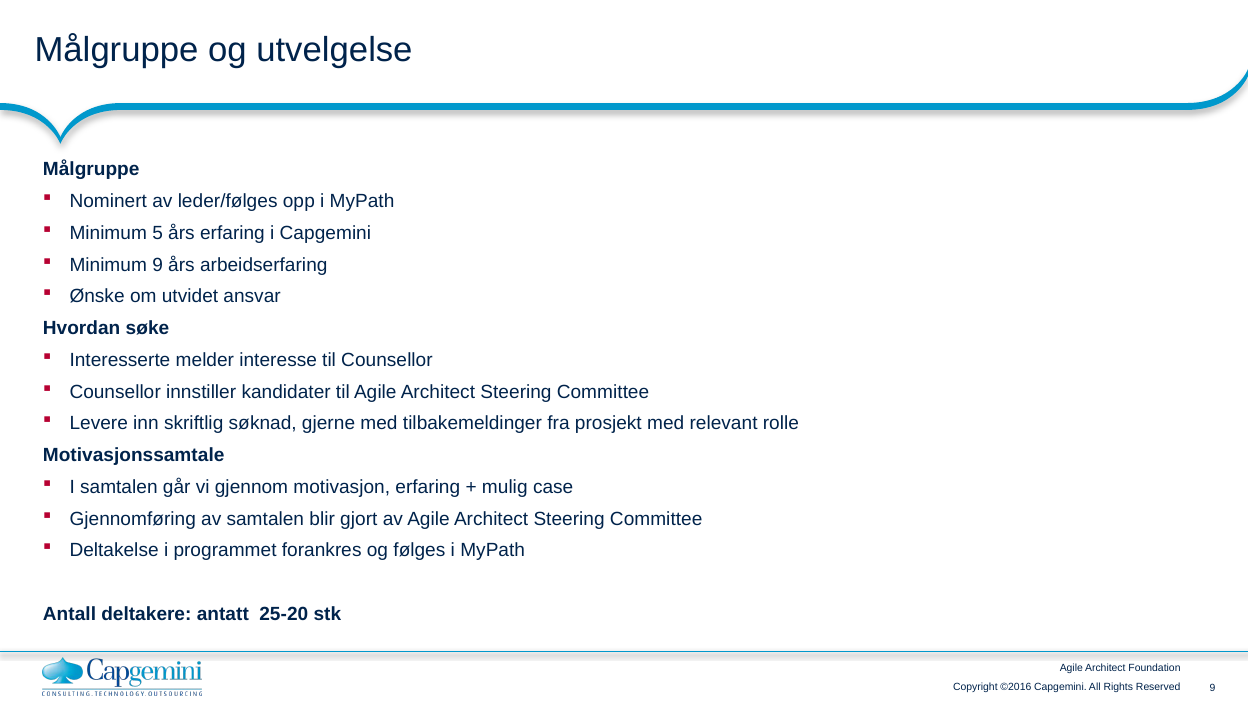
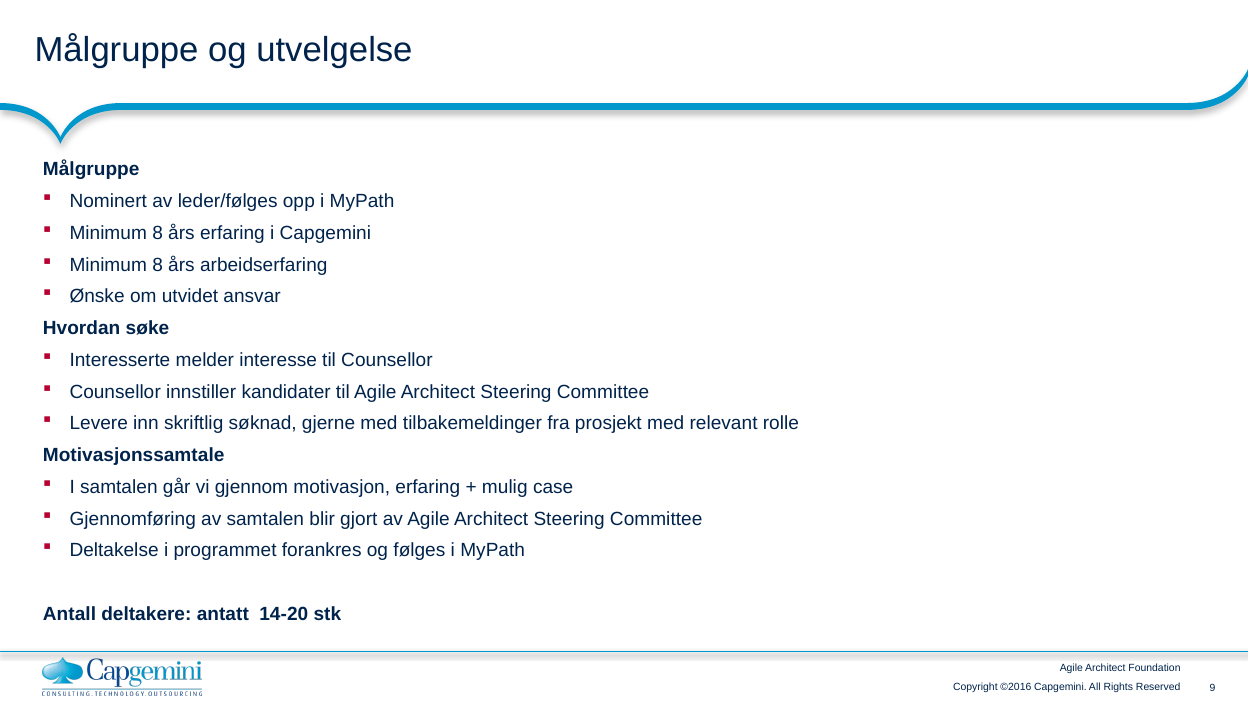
5 at (158, 233): 5 -> 8
9 at (158, 265): 9 -> 8
25-20: 25-20 -> 14-20
